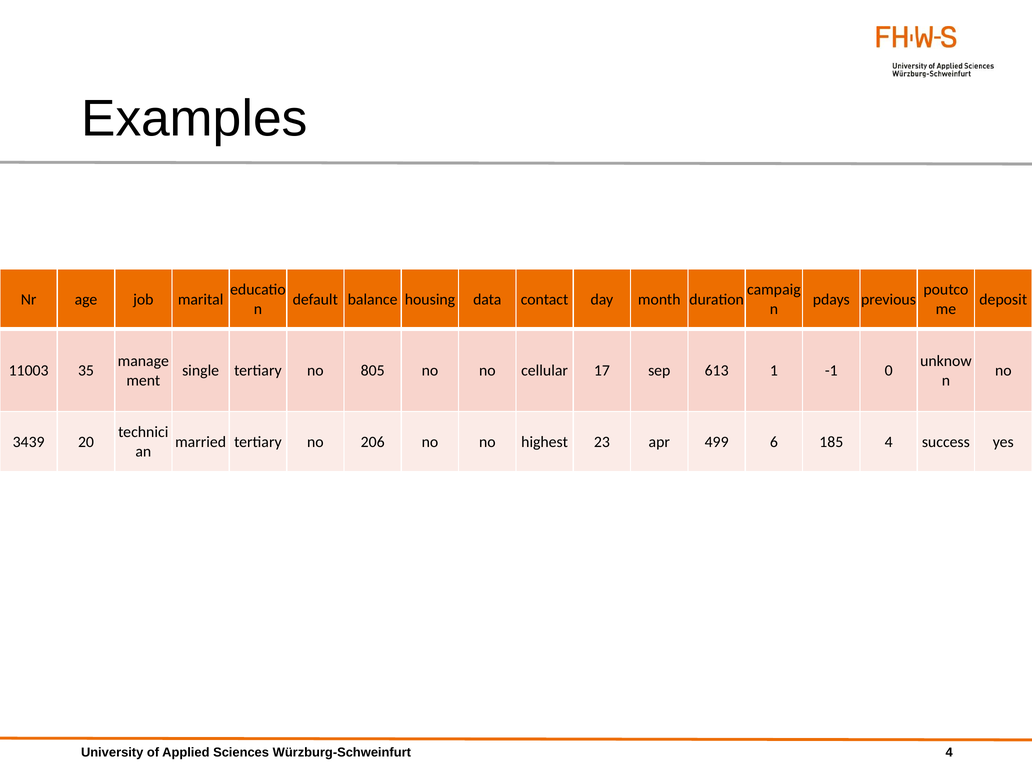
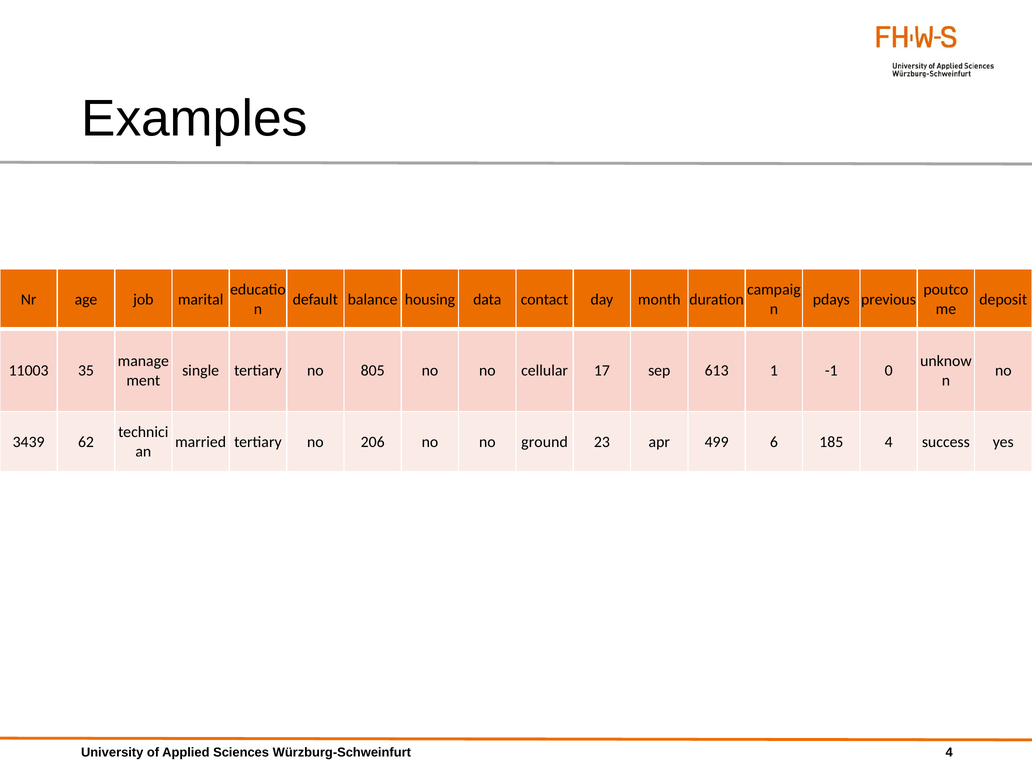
20: 20 -> 62
highest: highest -> ground
